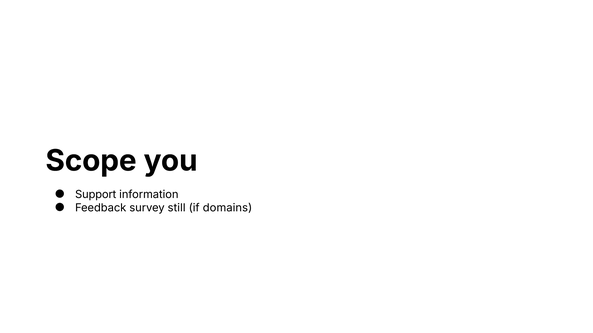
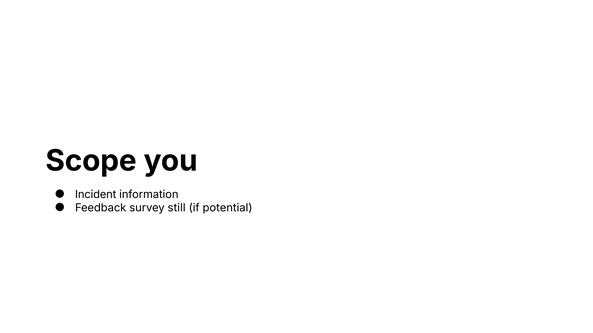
Support: Support -> Incident
domains: domains -> potential
